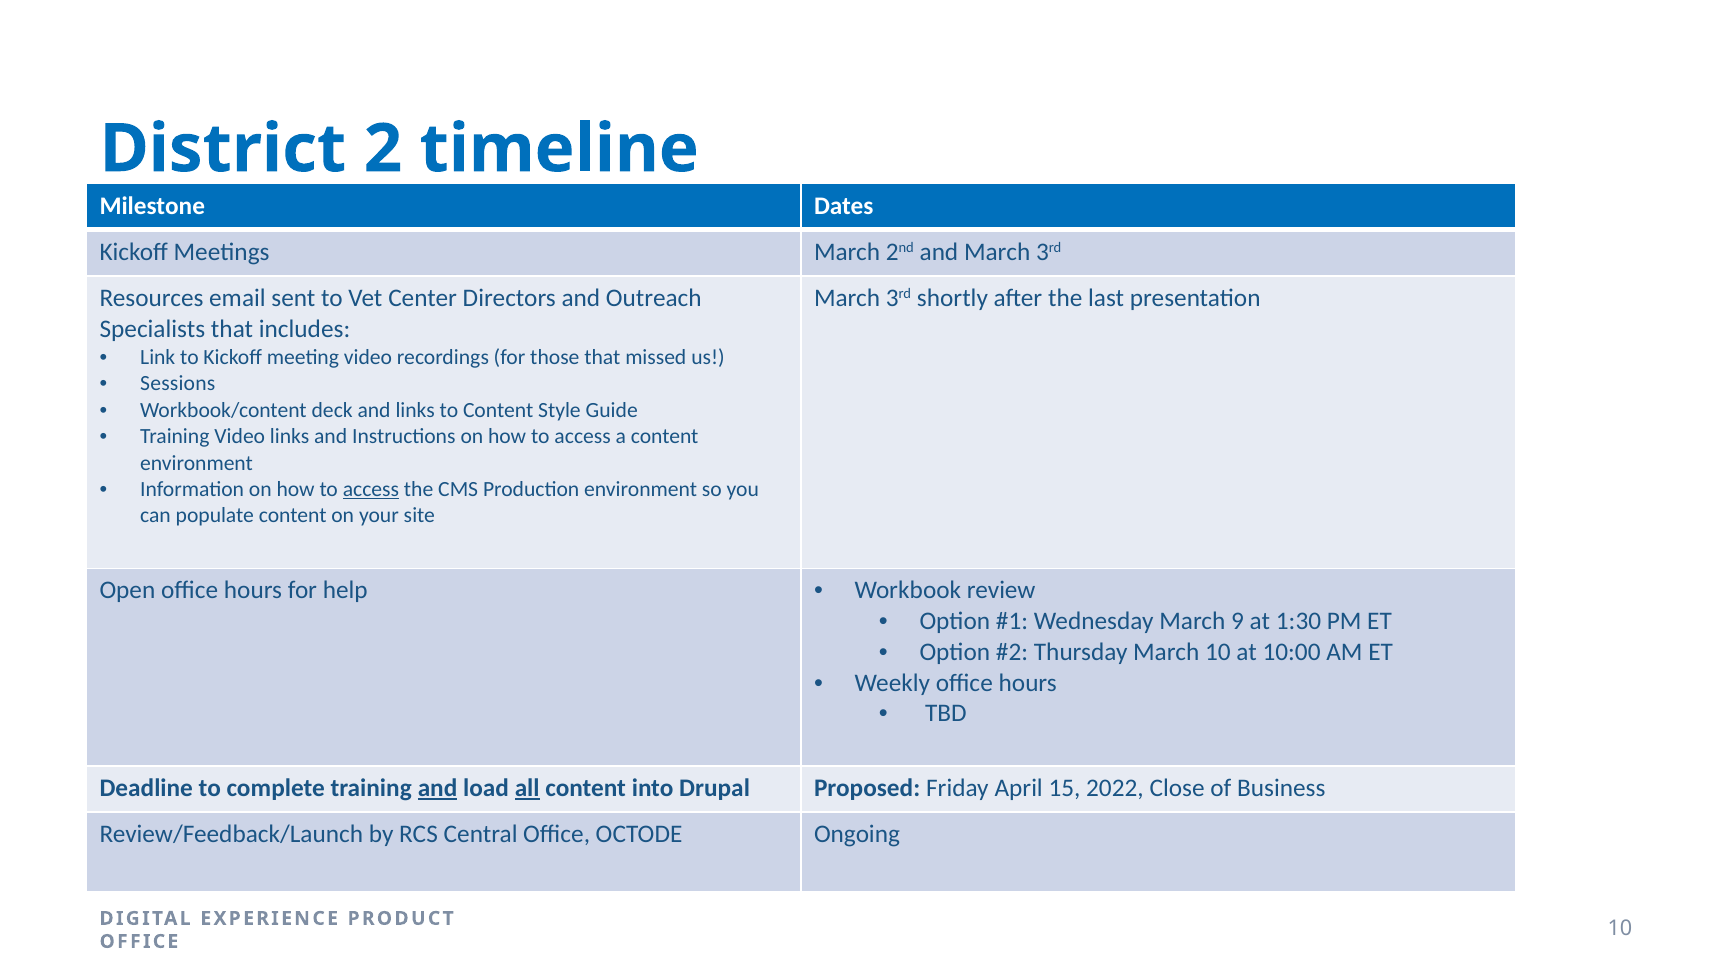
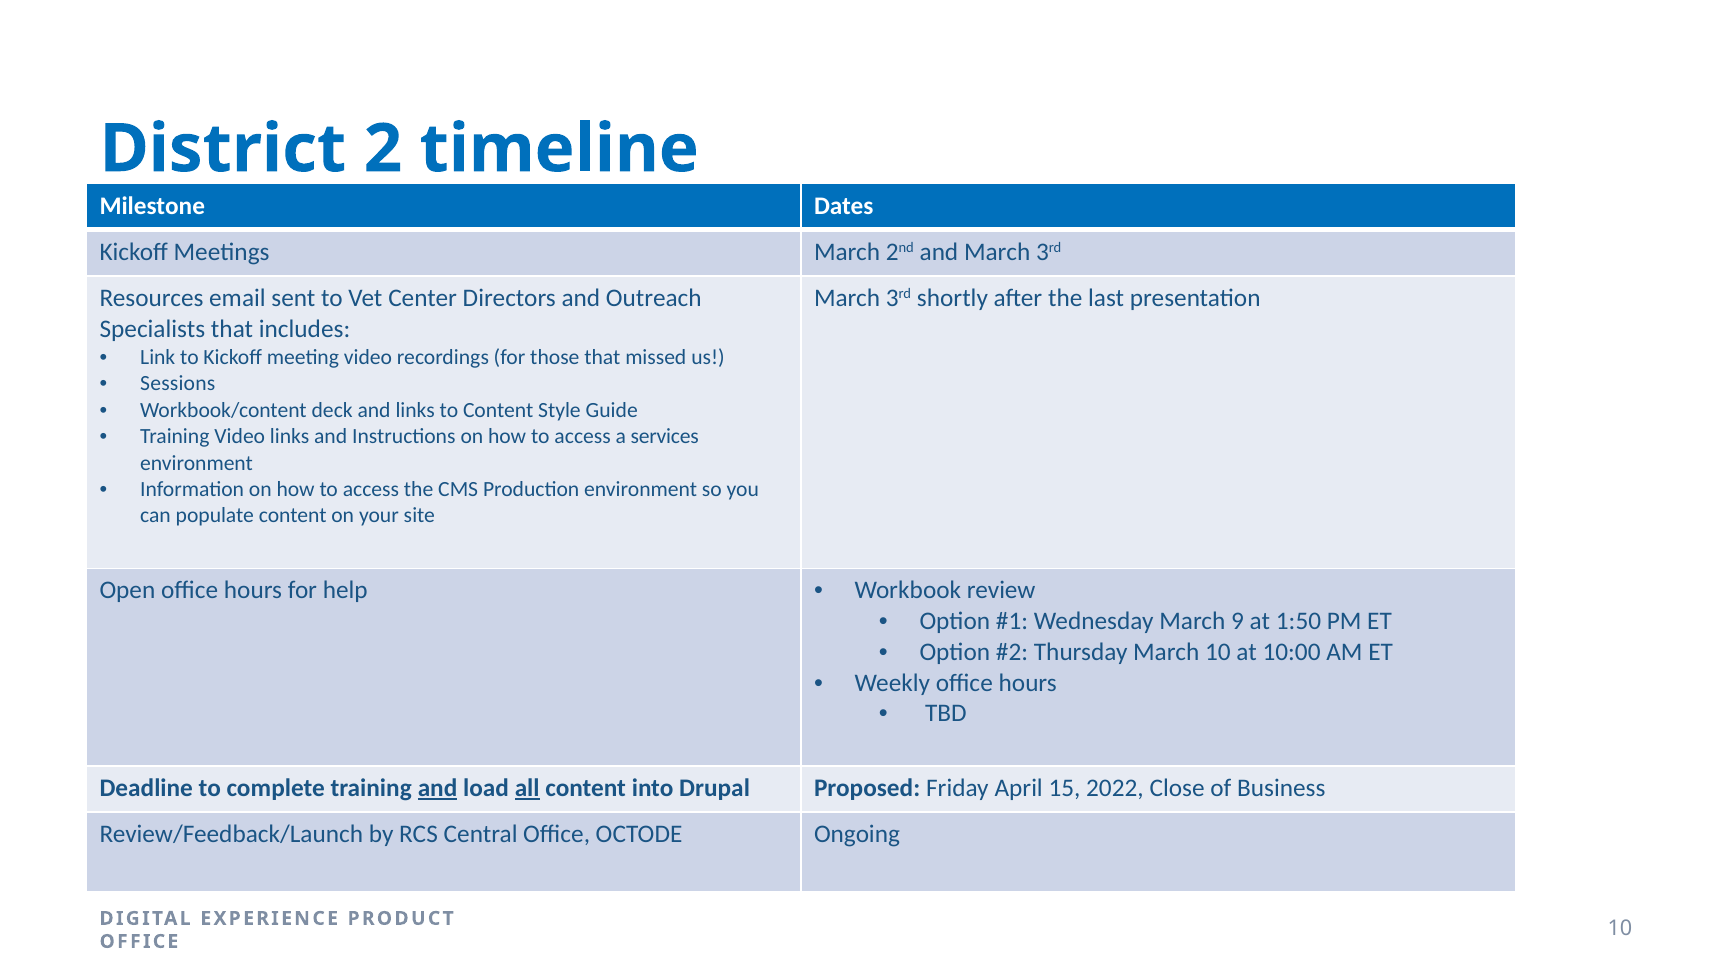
a content: content -> services
access at (371, 489) underline: present -> none
1:30: 1:30 -> 1:50
